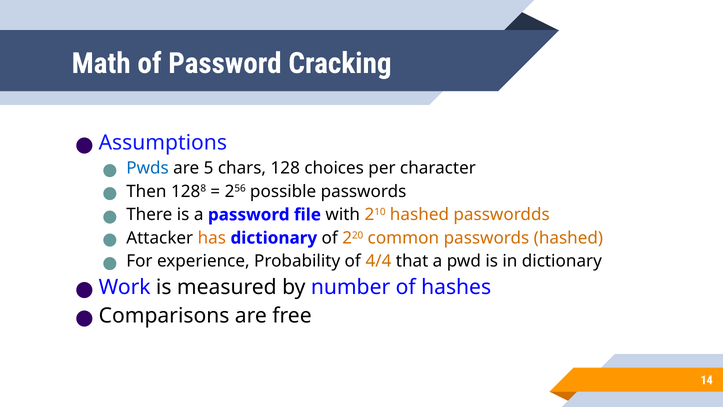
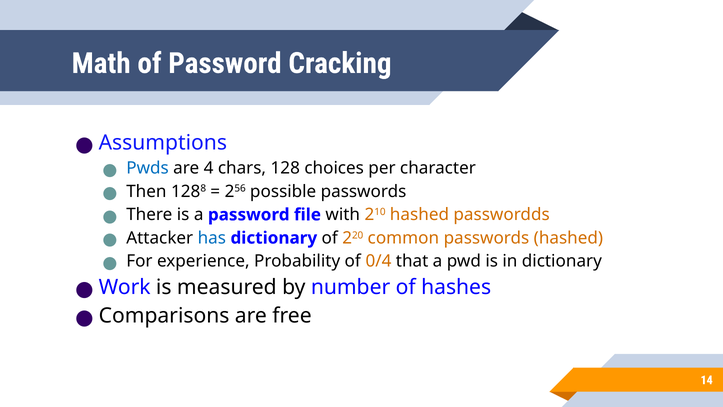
5: 5 -> 4
has colour: orange -> blue
4/4: 4/4 -> 0/4
